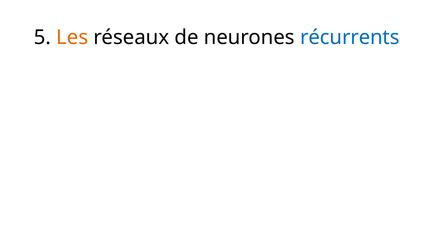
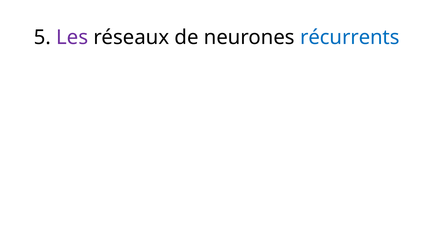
Les colour: orange -> purple
